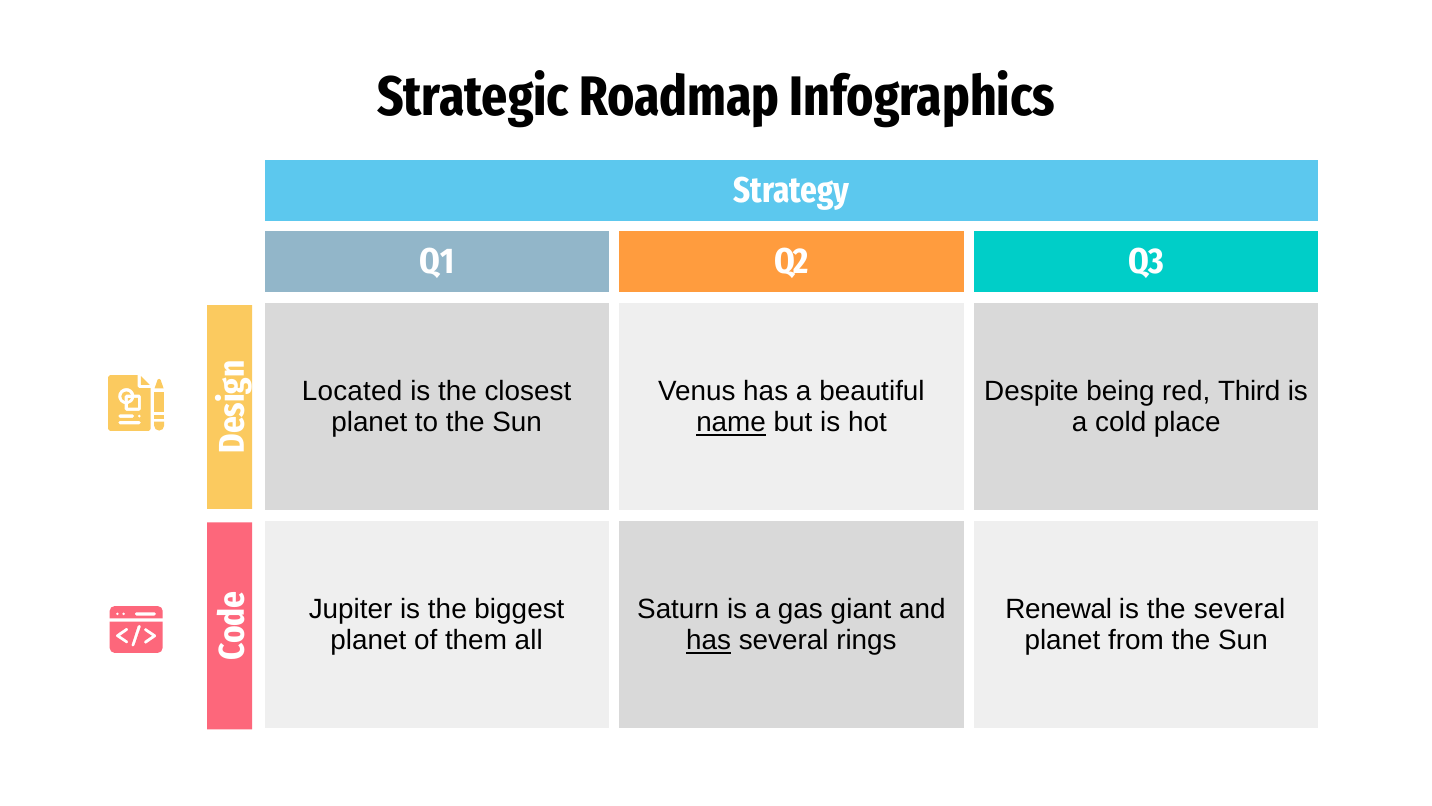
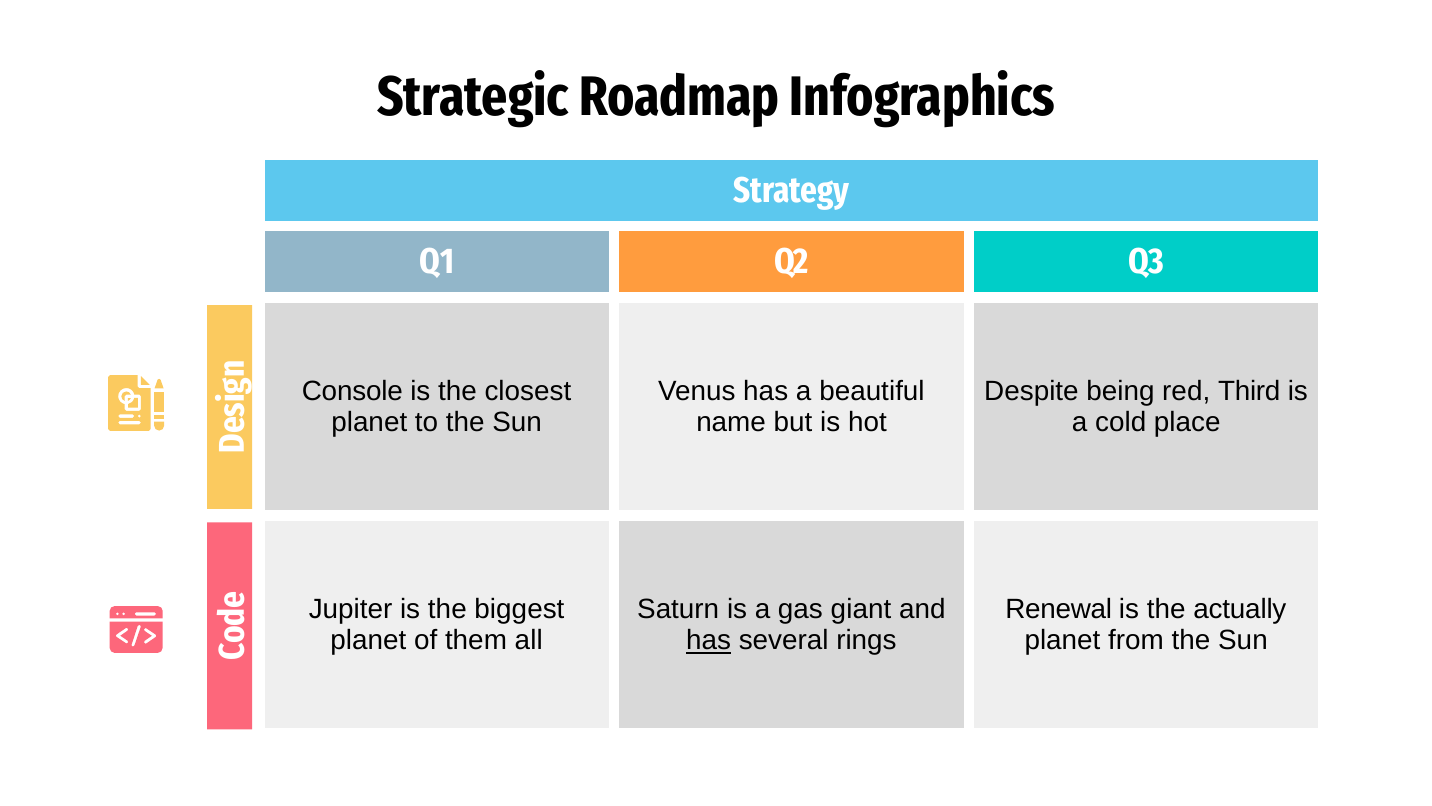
Located: Located -> Console
name underline: present -> none
the several: several -> actually
